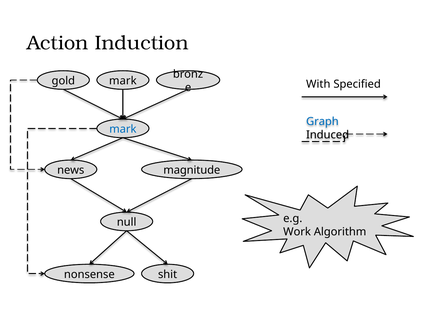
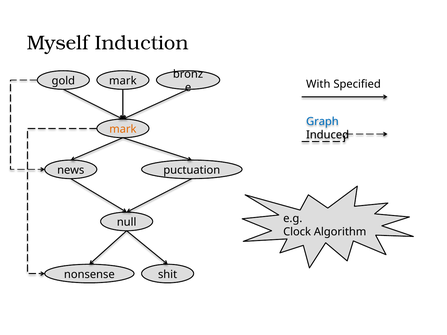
Action: Action -> Myself
mark at (123, 129) colour: blue -> orange
magnitude: magnitude -> puctuation
Work: Work -> Clock
